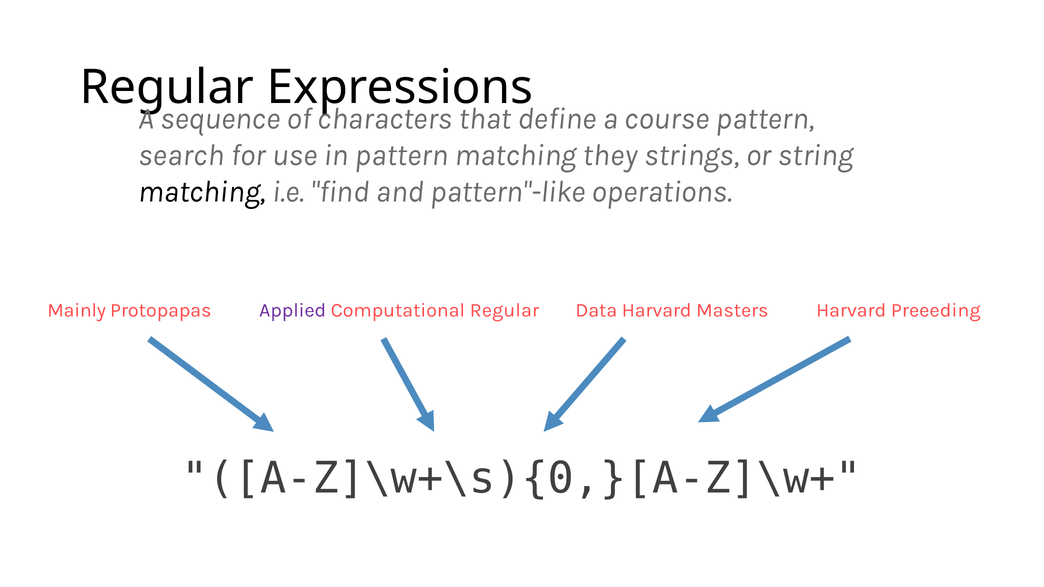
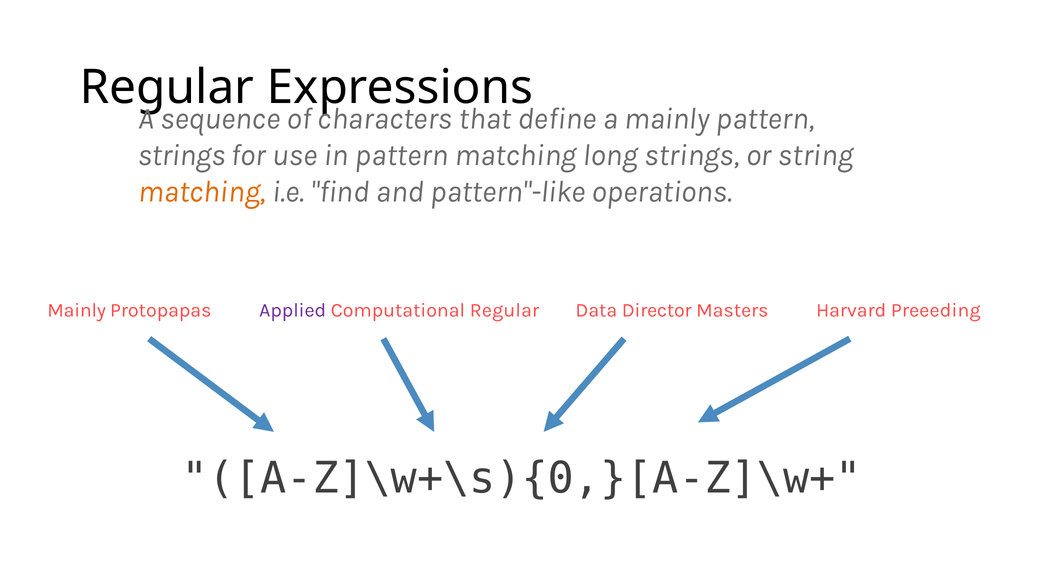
a course: course -> mainly
search at (181, 155): search -> strings
they: they -> long
matching at (202, 192) colour: black -> orange
Data Harvard: Harvard -> Director
